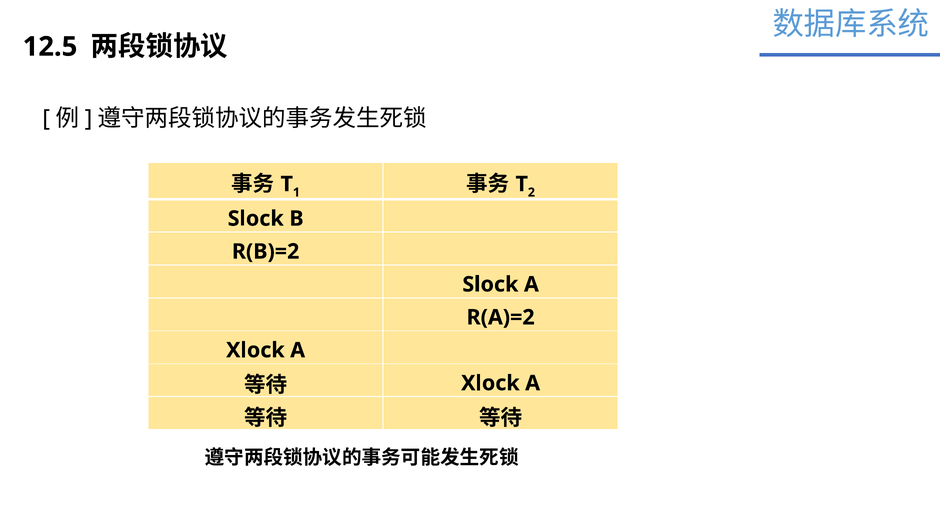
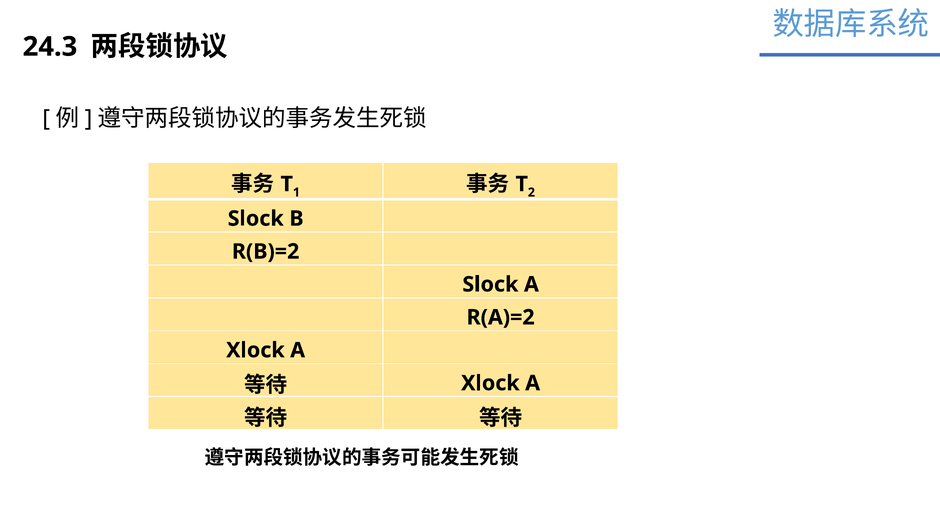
12.5: 12.5 -> 24.3
